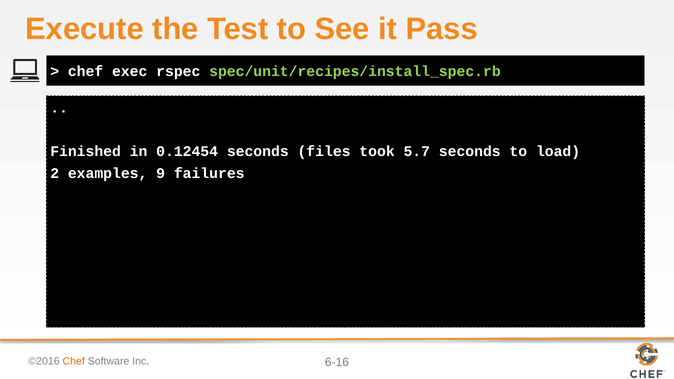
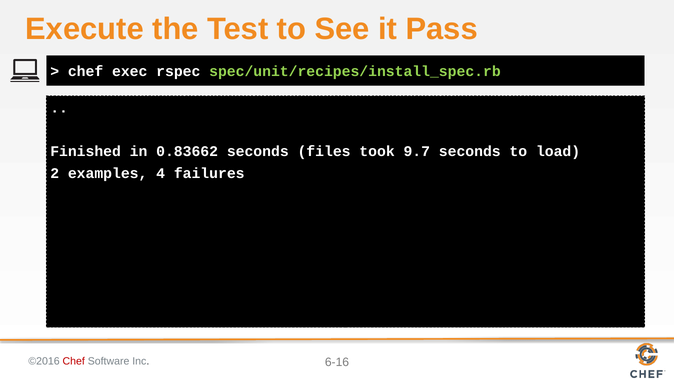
0.12454: 0.12454 -> 0.83662
5.7: 5.7 -> 9.7
9: 9 -> 4
Chef at (74, 361) colour: orange -> red
